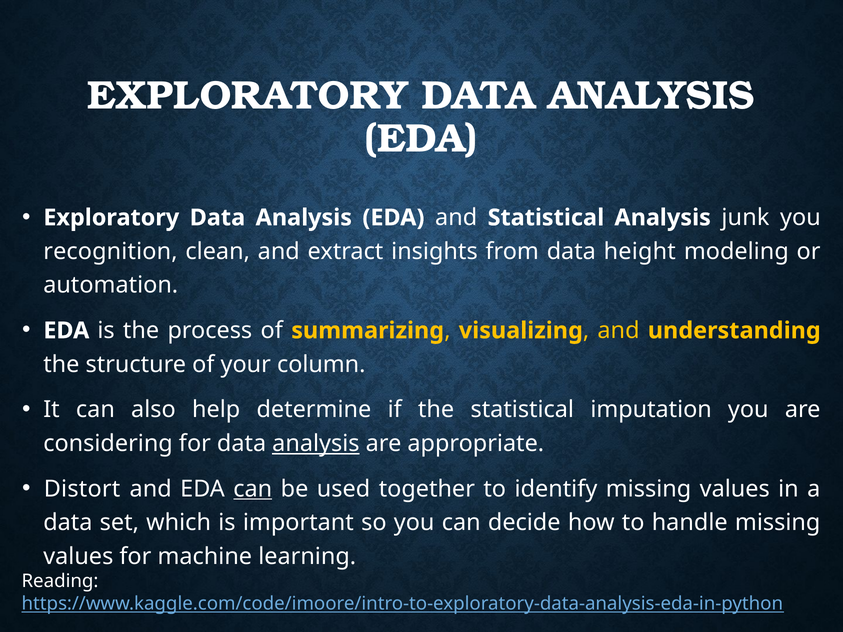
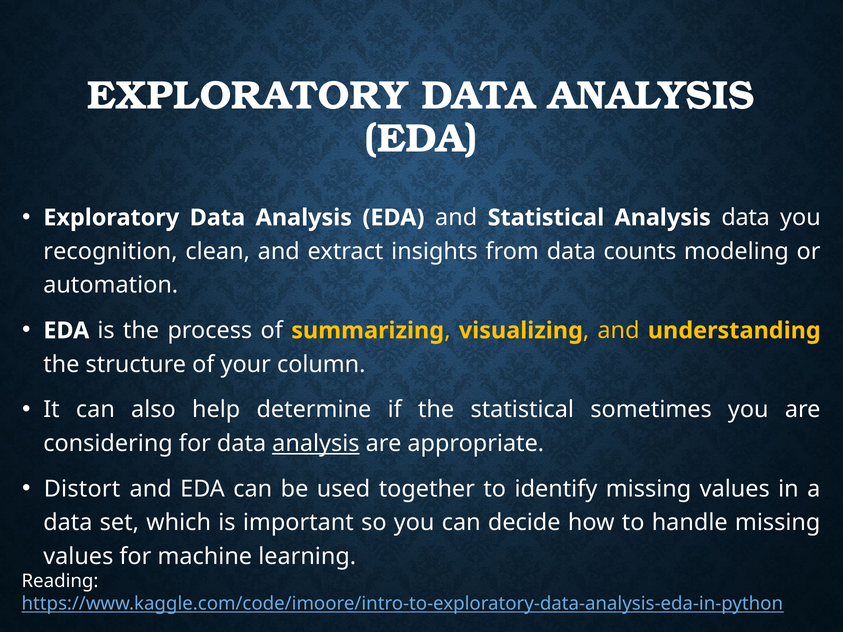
Analysis junk: junk -> data
height: height -> counts
imputation: imputation -> sometimes
can at (253, 489) underline: present -> none
